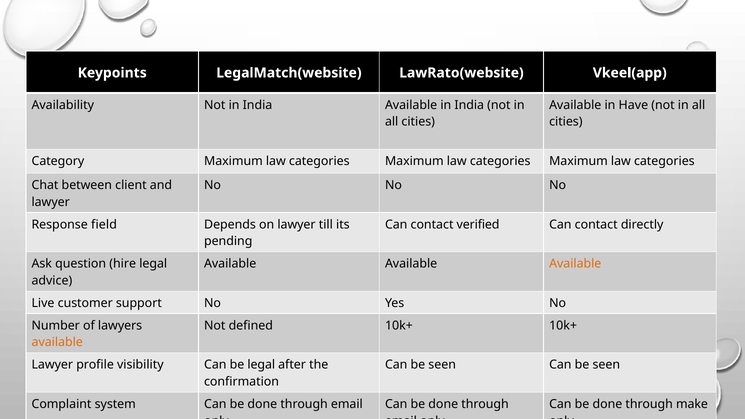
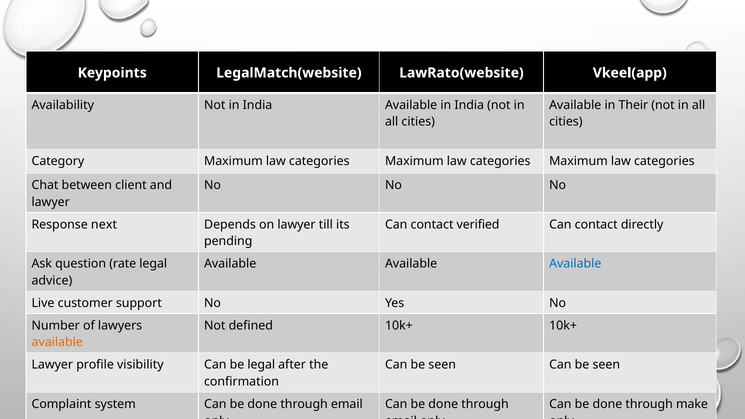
Have: Have -> Their
field: field -> next
hire: hire -> rate
Available at (575, 264) colour: orange -> blue
